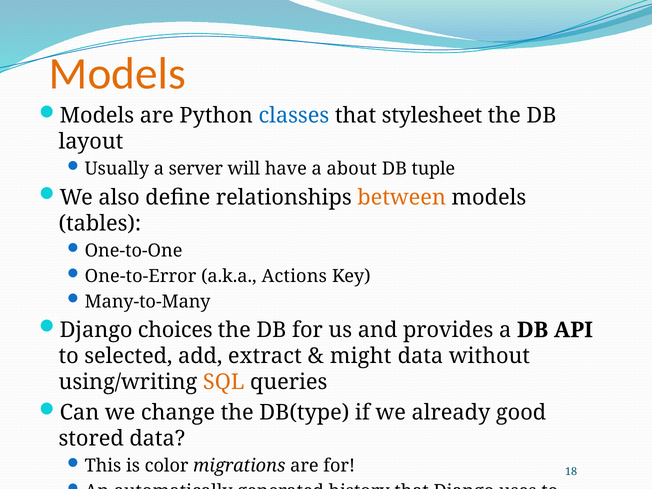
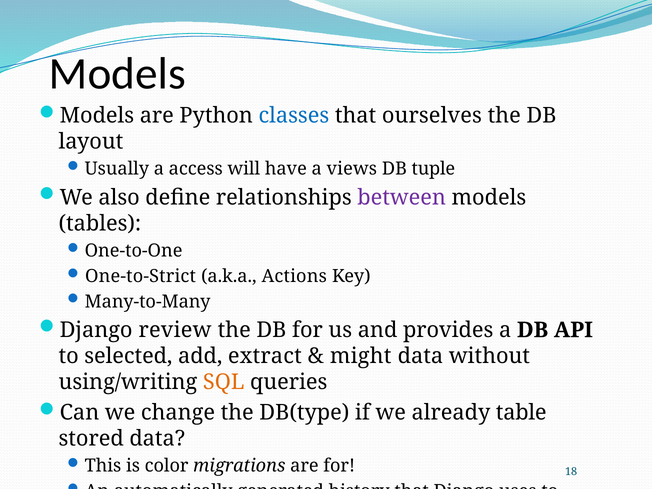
Models at (117, 74) colour: orange -> black
stylesheet: stylesheet -> ourselves
server: server -> access
about: about -> views
between colour: orange -> purple
One-to-Error: One-to-Error -> One-to-Strict
choices: choices -> review
good: good -> table
